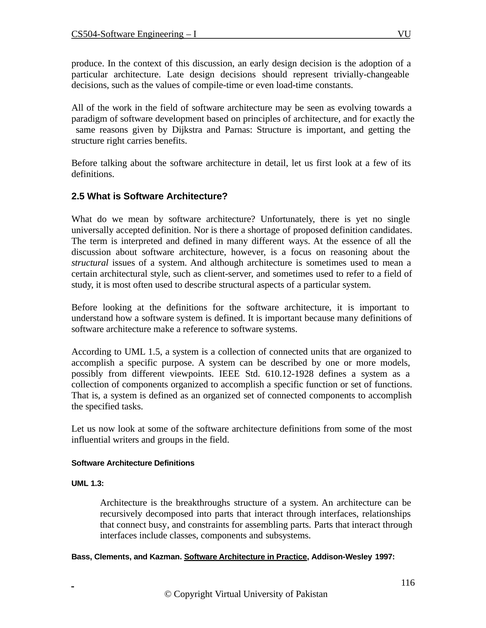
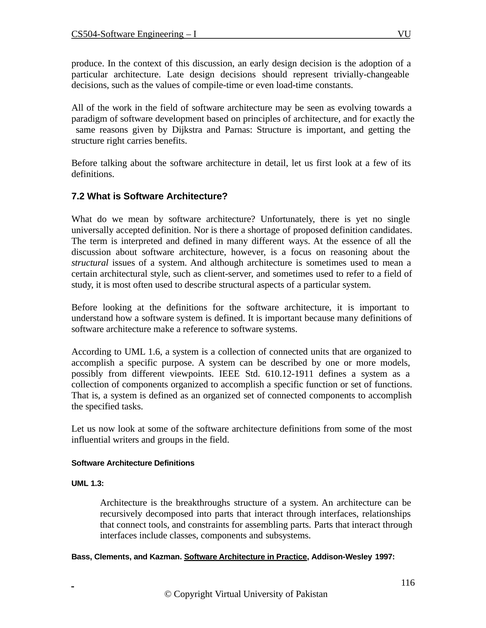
2.5: 2.5 -> 7.2
1.5: 1.5 -> 1.6
610.12-1928: 610.12-1928 -> 610.12-1911
busy: busy -> tools
